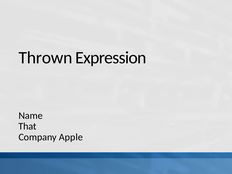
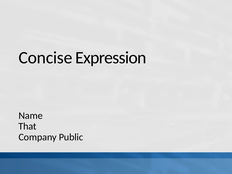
Thrown: Thrown -> Concise
Apple: Apple -> Public
